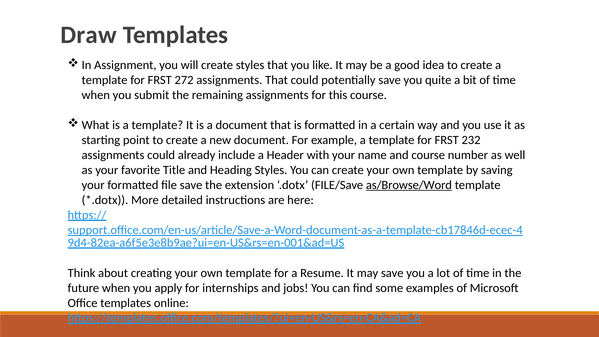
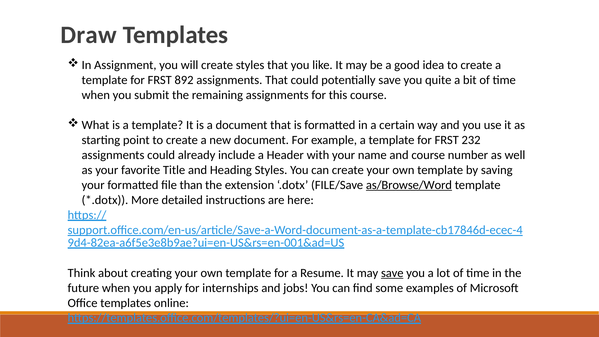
272: 272 -> 892
file save: save -> than
save at (392, 273) underline: none -> present
